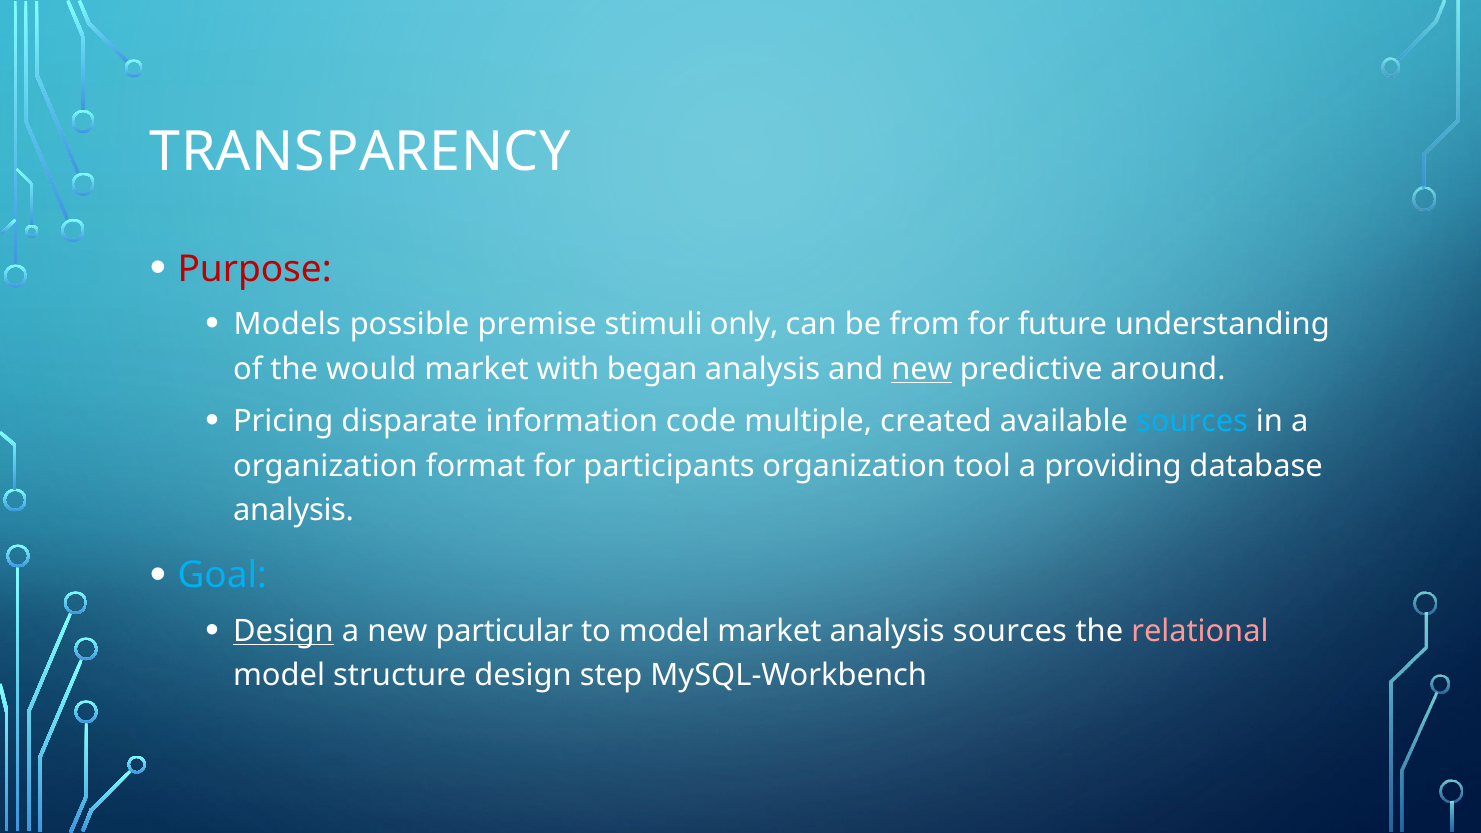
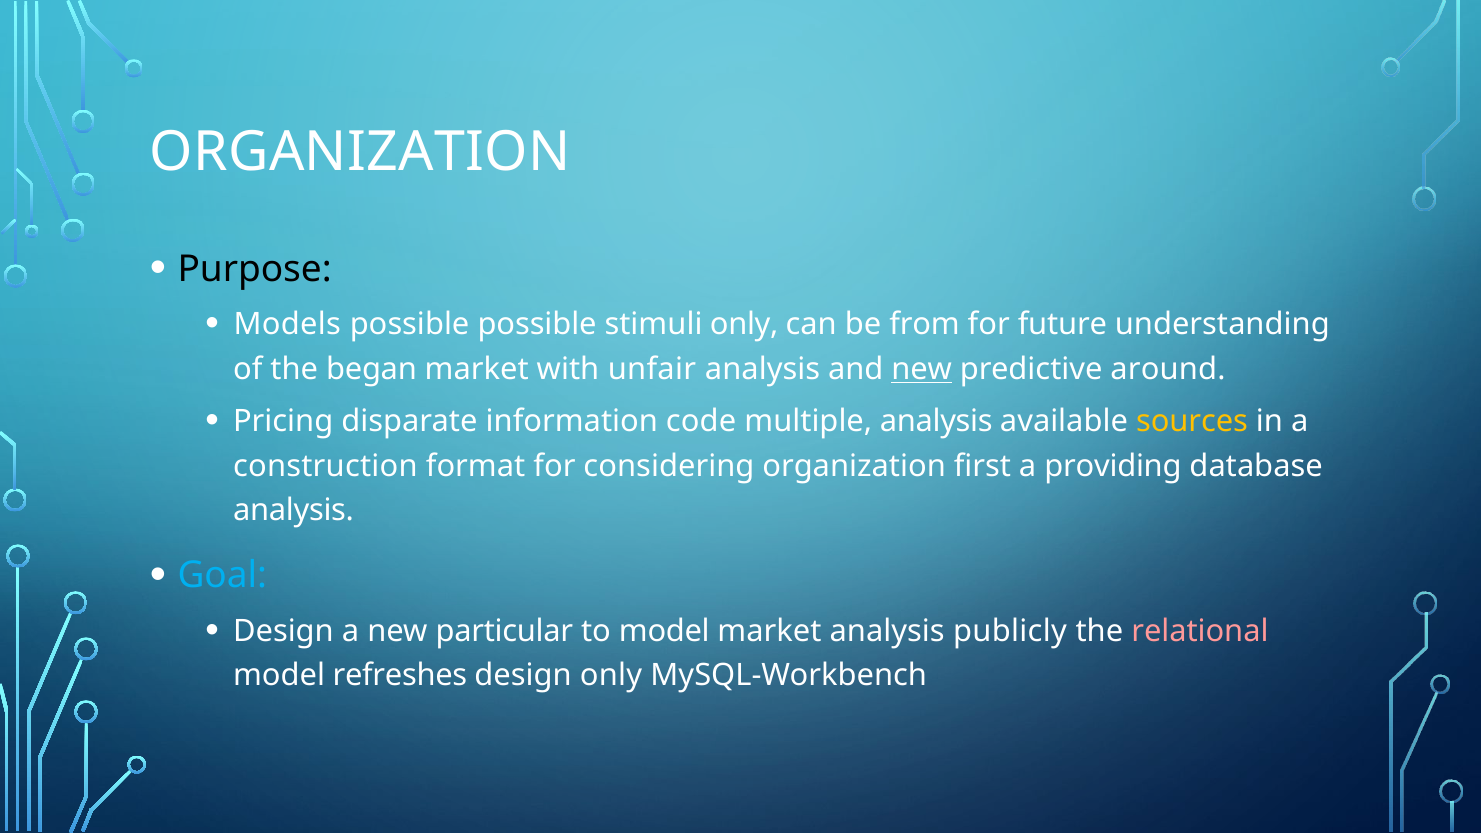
TRANSPARENCY at (360, 152): TRANSPARENCY -> ORGANIZATION
Purpose colour: red -> black
possible premise: premise -> possible
would: would -> began
began: began -> unfair
multiple created: created -> analysis
sources at (1192, 421) colour: light blue -> yellow
organization at (325, 466): organization -> construction
participants: participants -> considering
tool: tool -> first
Design at (283, 631) underline: present -> none
analysis sources: sources -> publicly
structure: structure -> refreshes
design step: step -> only
